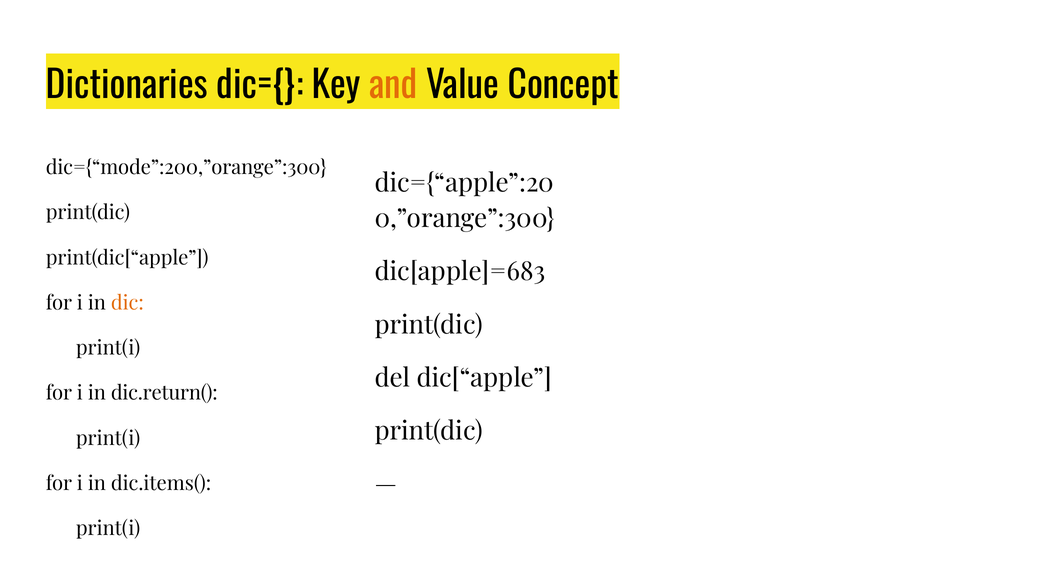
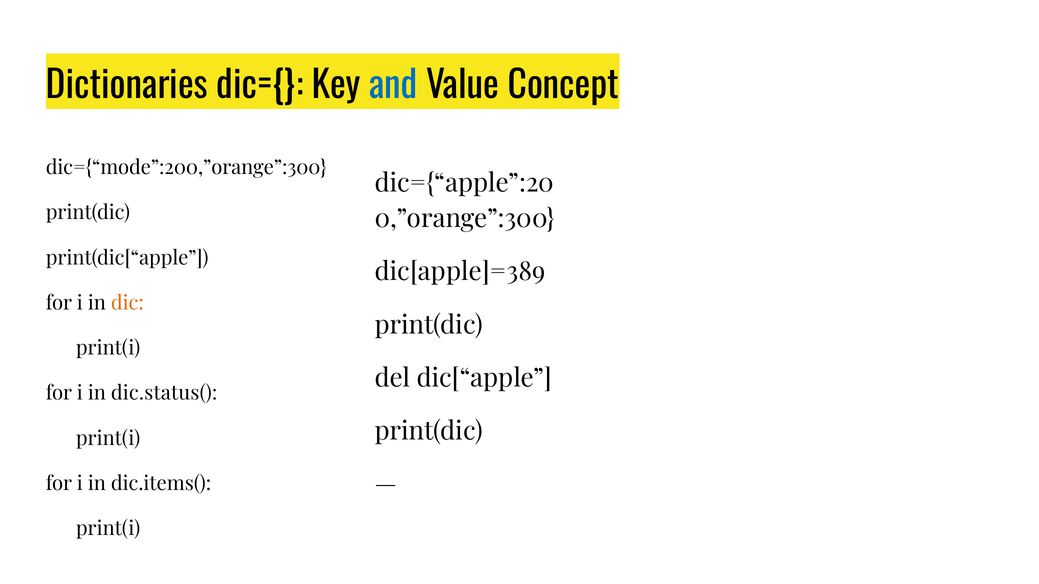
and colour: orange -> blue
dic[apple]=683: dic[apple]=683 -> dic[apple]=389
dic.return(: dic.return( -> dic.status(
